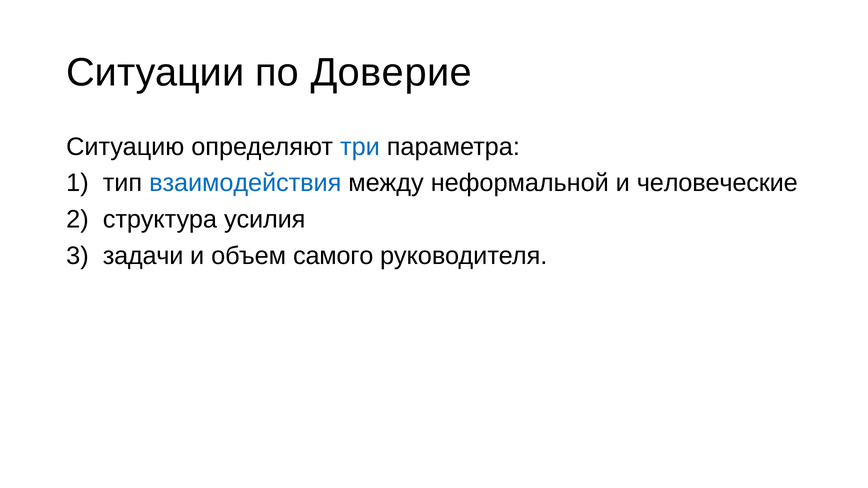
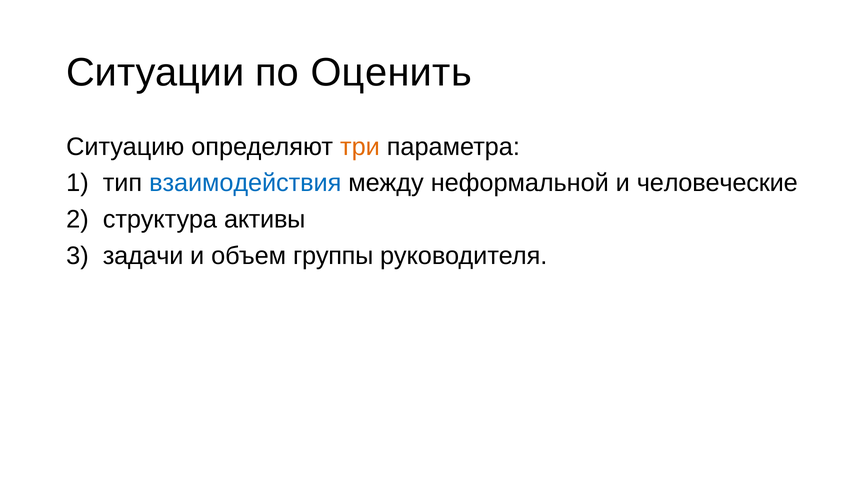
Доверие: Доверие -> Оценить
три colour: blue -> orange
усилия: усилия -> активы
самого: самого -> группы
